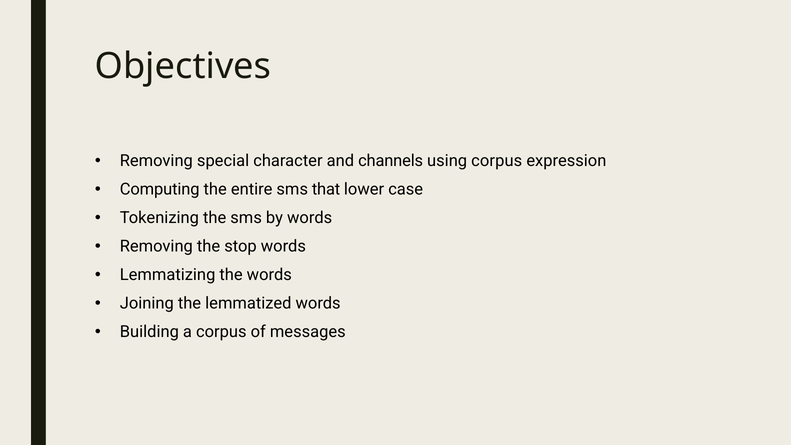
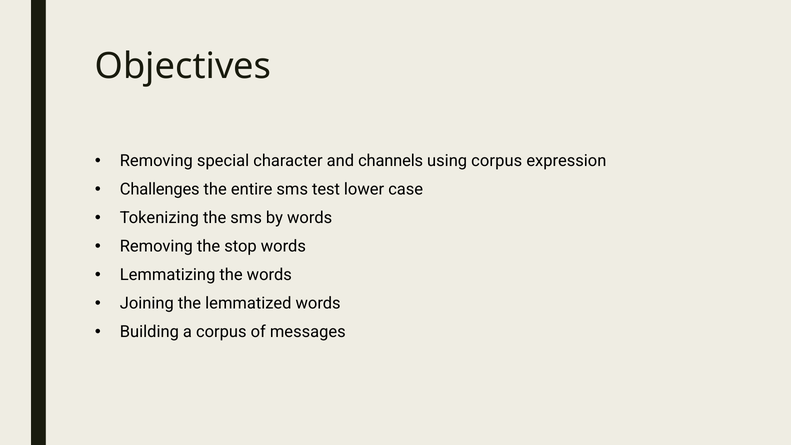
Computing: Computing -> Challenges
that: that -> test
